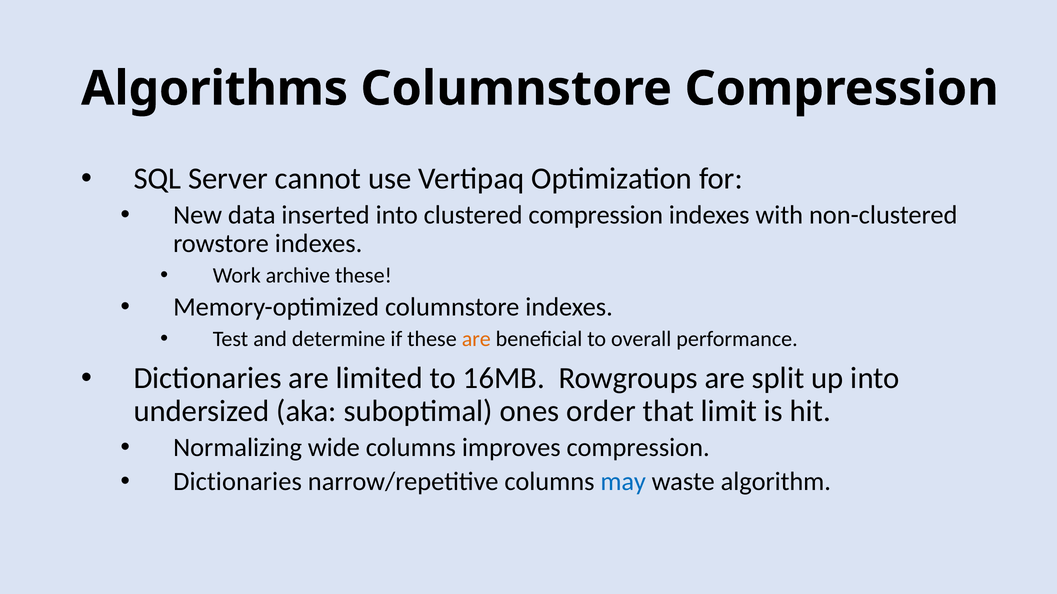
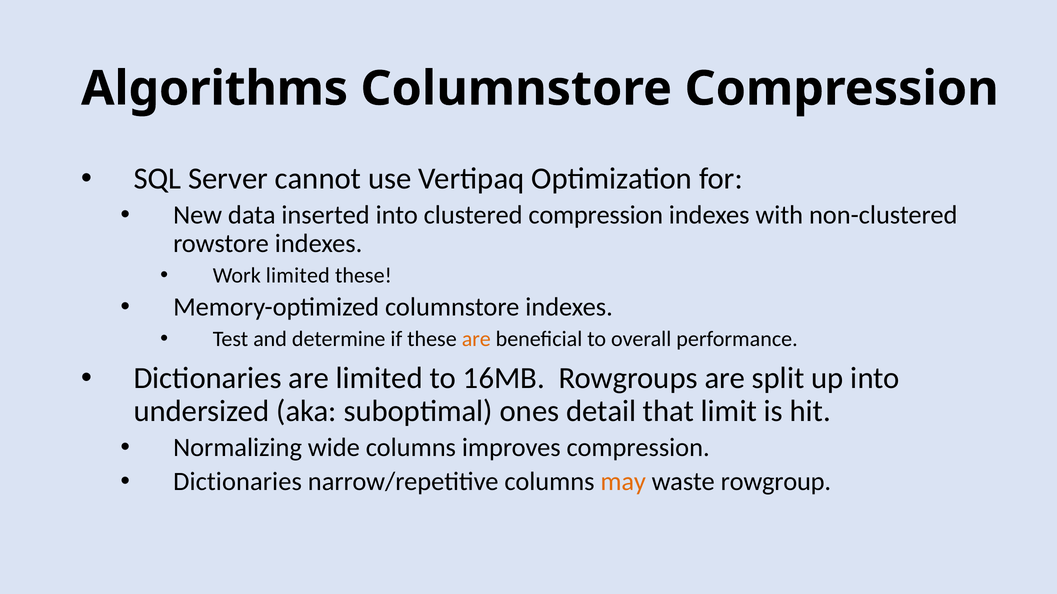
Work archive: archive -> limited
order: order -> detail
may colour: blue -> orange
algorithm: algorithm -> rowgroup
